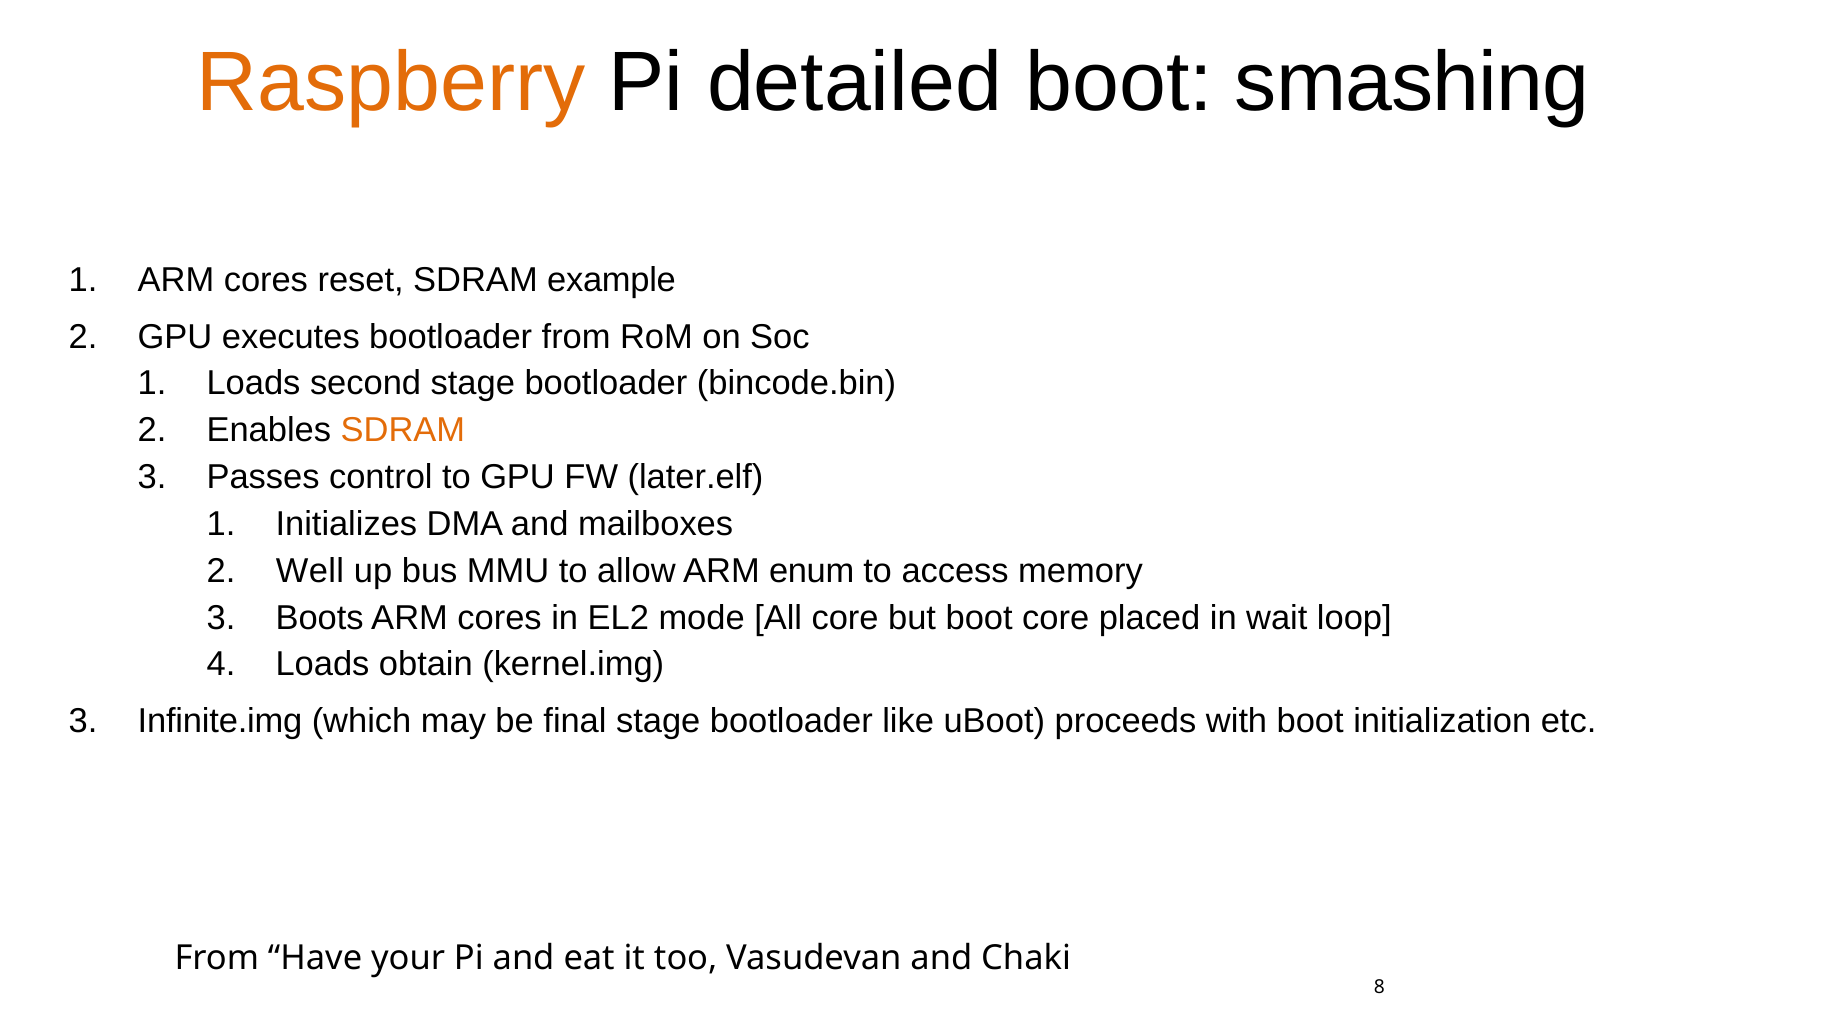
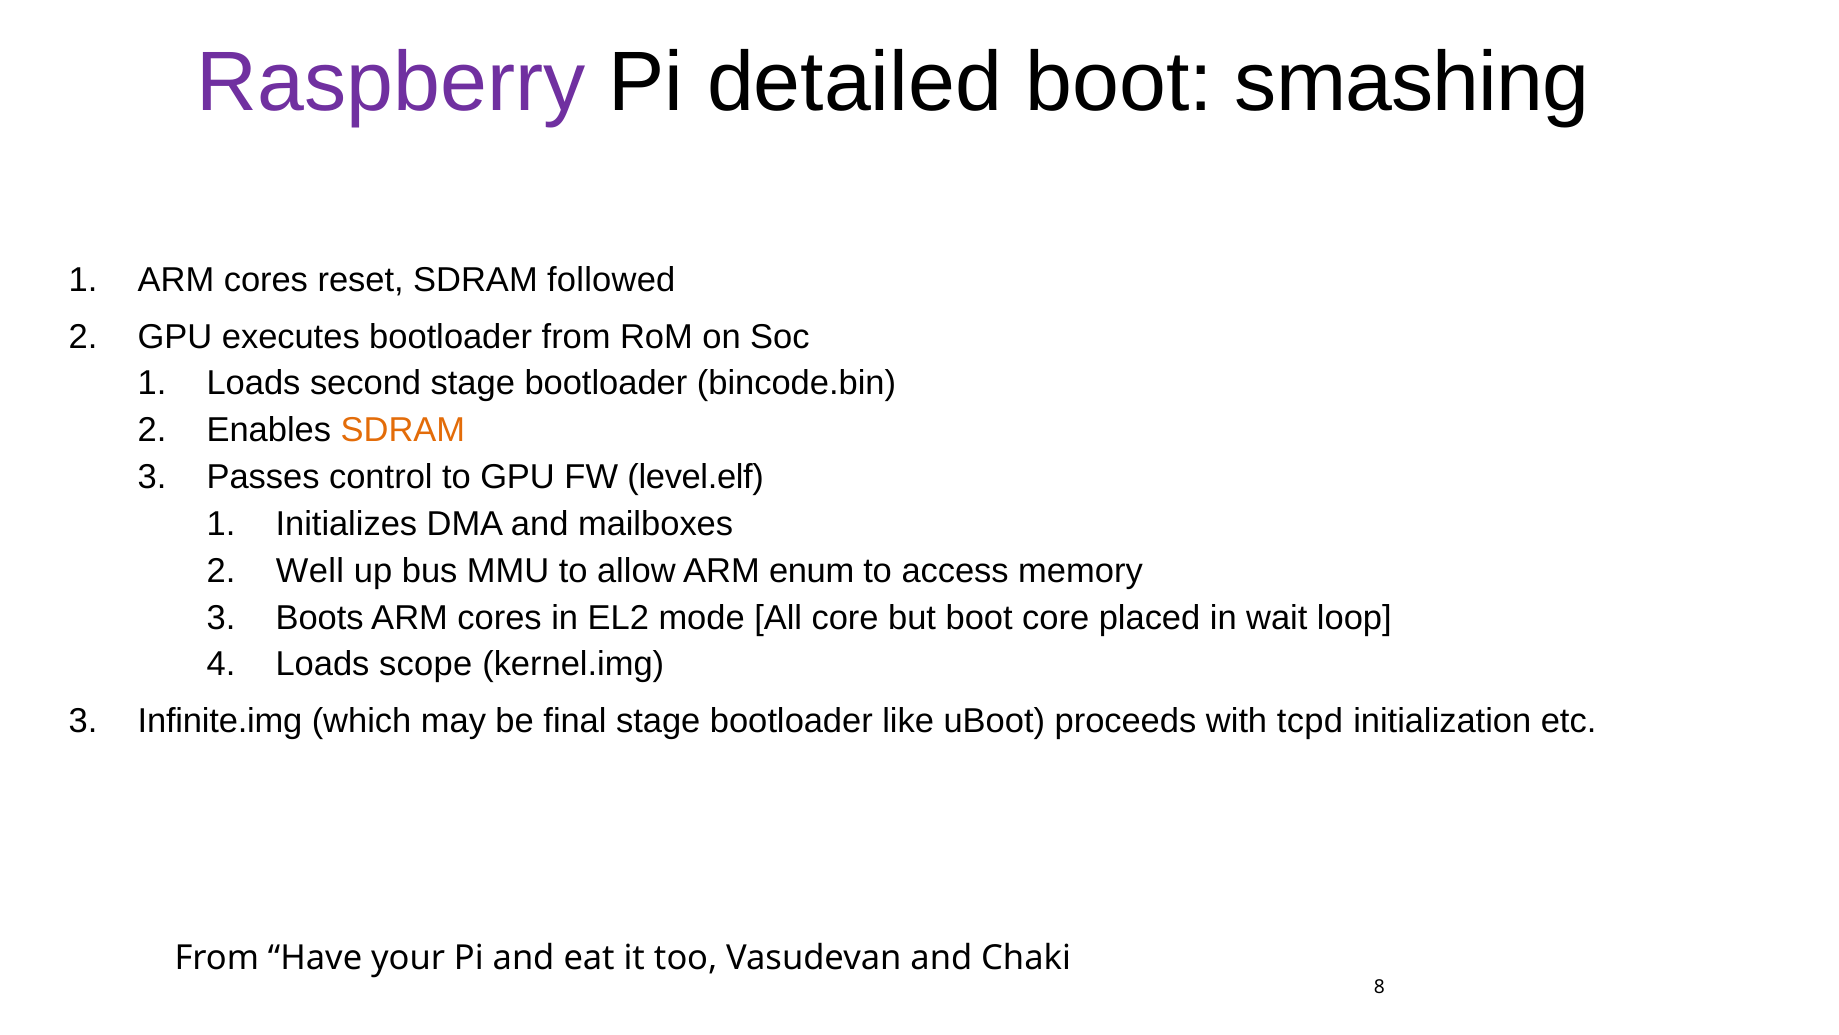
Raspberry colour: orange -> purple
example: example -> followed
later.elf: later.elf -> level.elf
obtain: obtain -> scope
with boot: boot -> tcpd
